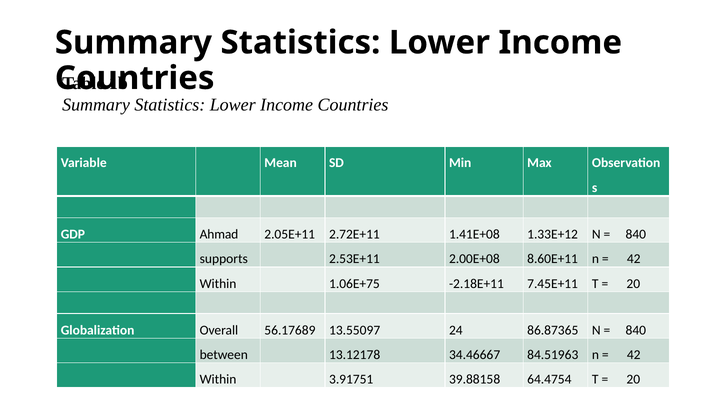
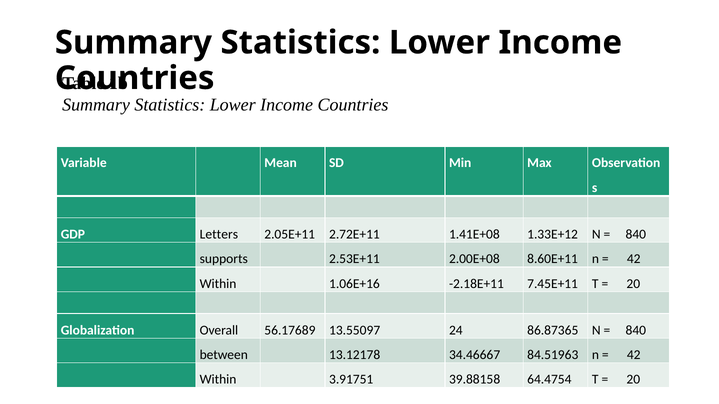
Ahmad: Ahmad -> Letters
1.06E+75: 1.06E+75 -> 1.06E+16
